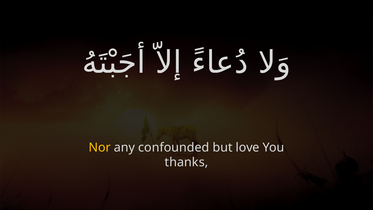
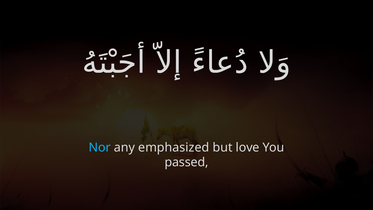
Nor colour: yellow -> light blue
confounded: confounded -> emphasized
thanks: thanks -> passed
